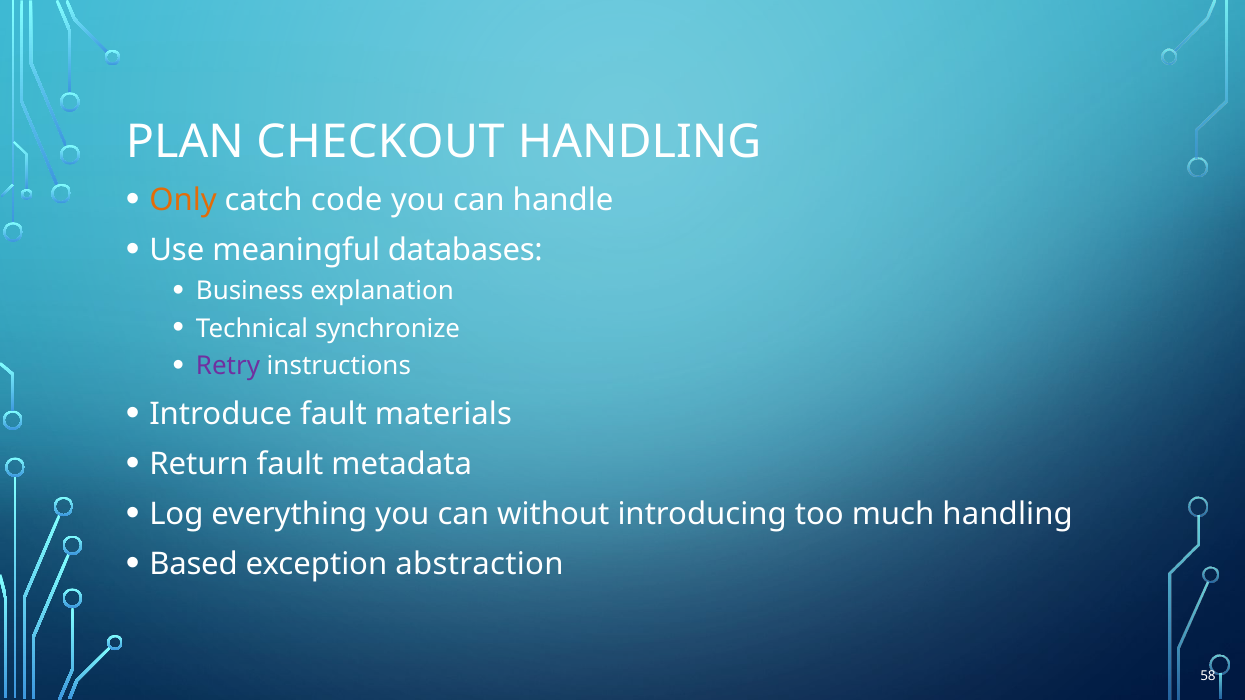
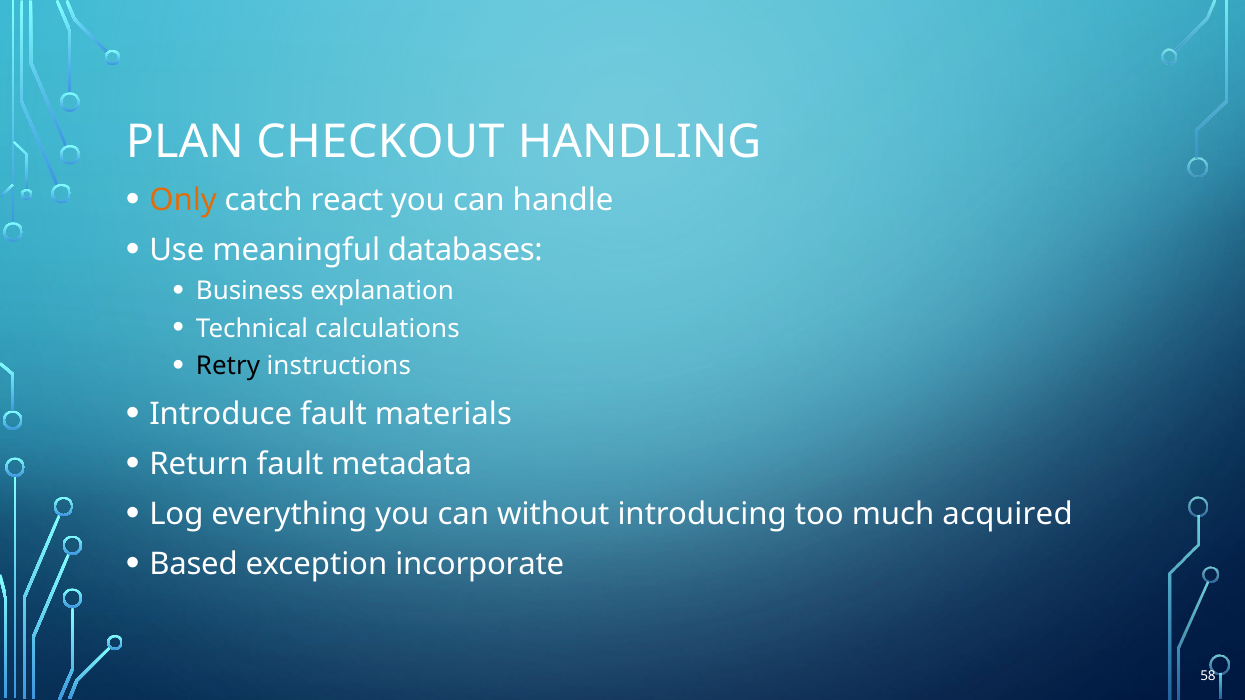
code: code -> react
synchronize: synchronize -> calculations
Retry colour: purple -> black
much handling: handling -> acquired
abstraction: abstraction -> incorporate
